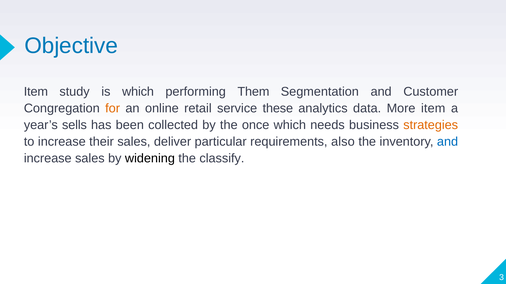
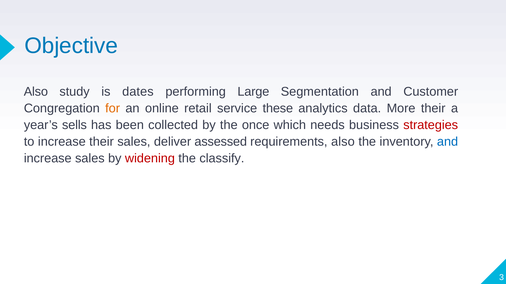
Item at (36, 92): Item -> Also
is which: which -> dates
Them: Them -> Large
More item: item -> their
strategies colour: orange -> red
particular: particular -> assessed
widening colour: black -> red
